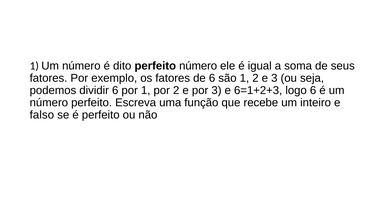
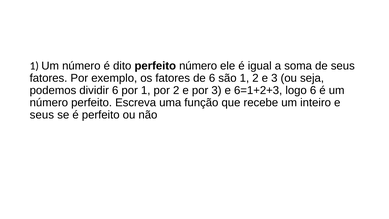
falso at (42, 115): falso -> seus
